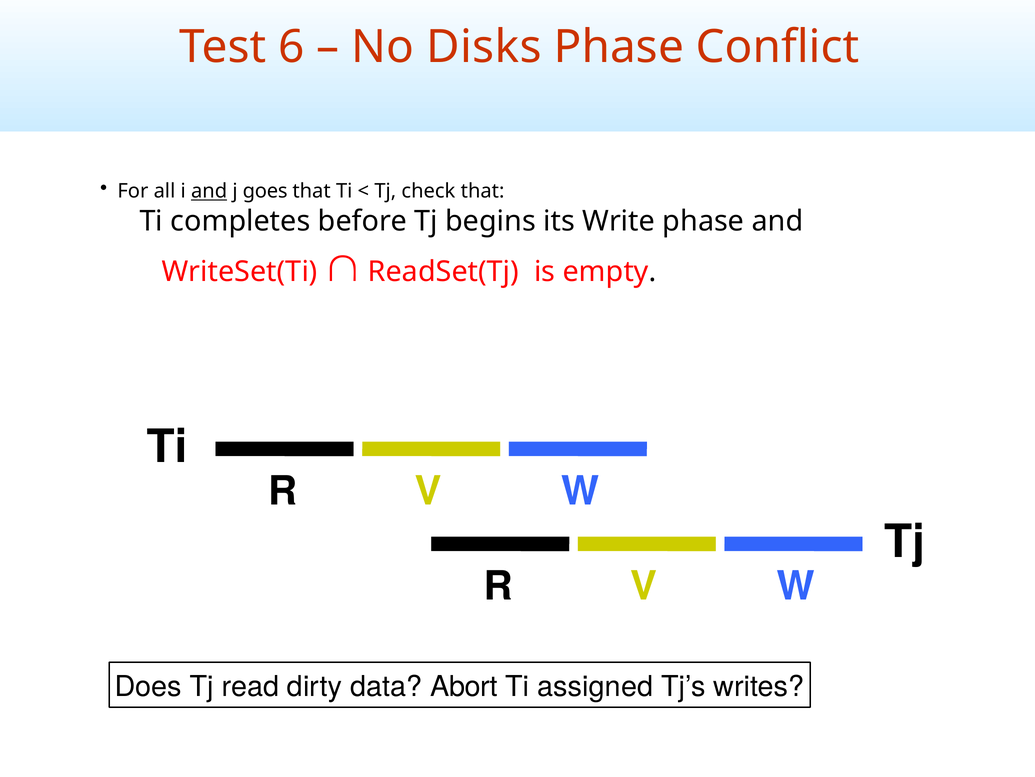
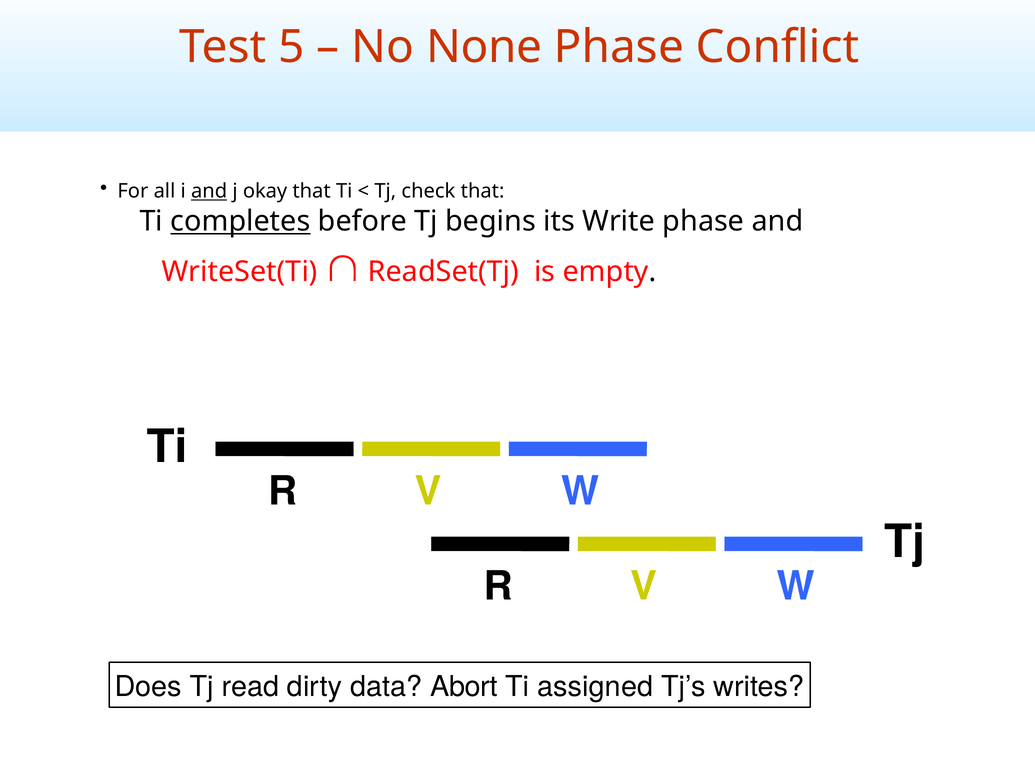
6: 6 -> 5
Disks: Disks -> None
goes: goes -> okay
completes underline: none -> present
